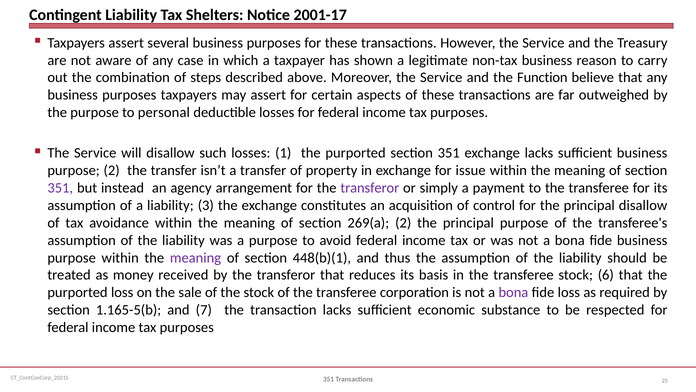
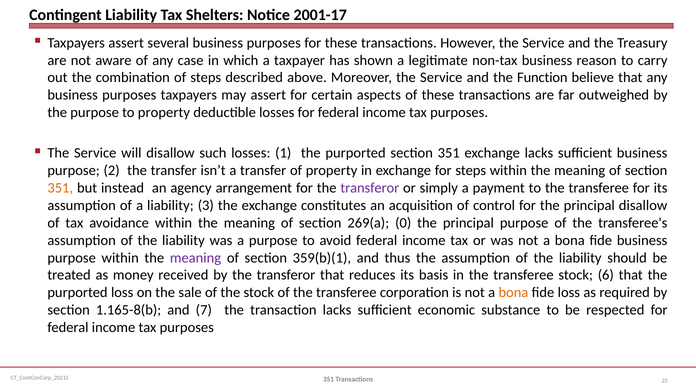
to personal: personal -> property
for issue: issue -> steps
351 at (60, 188) colour: purple -> orange
269(a 2: 2 -> 0
448(b)(1: 448(b)(1 -> 359(b)(1
bona at (513, 292) colour: purple -> orange
1.165-5(b: 1.165-5(b -> 1.165-8(b
